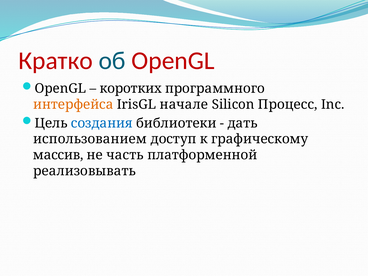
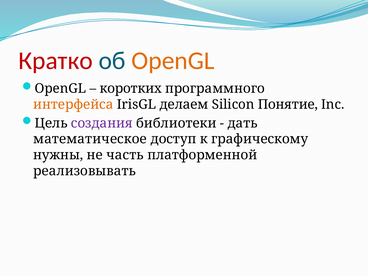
OpenGL at (173, 61) colour: red -> orange
начале: начале -> делаем
Процесс: Процесс -> Понятие
создания colour: blue -> purple
использованием: использованием -> математическое
массив: массив -> нужны
